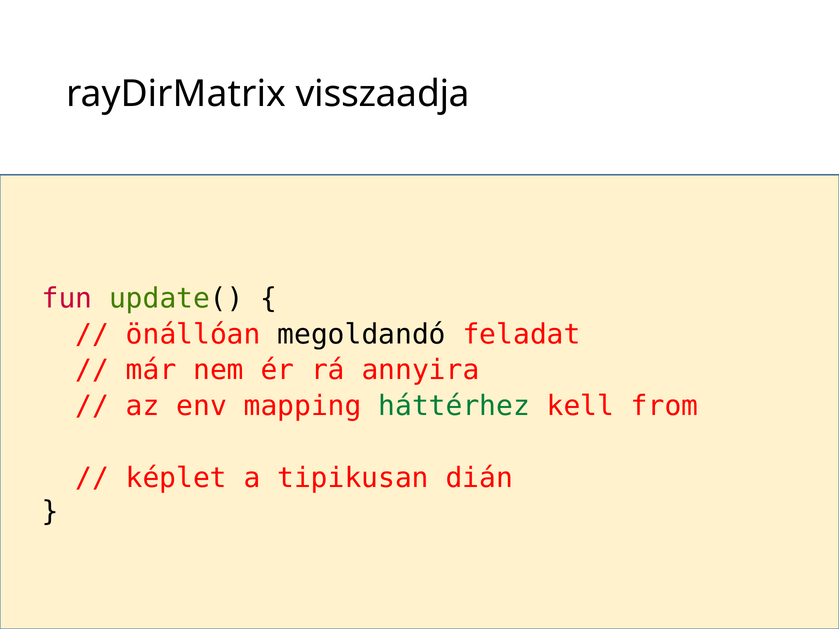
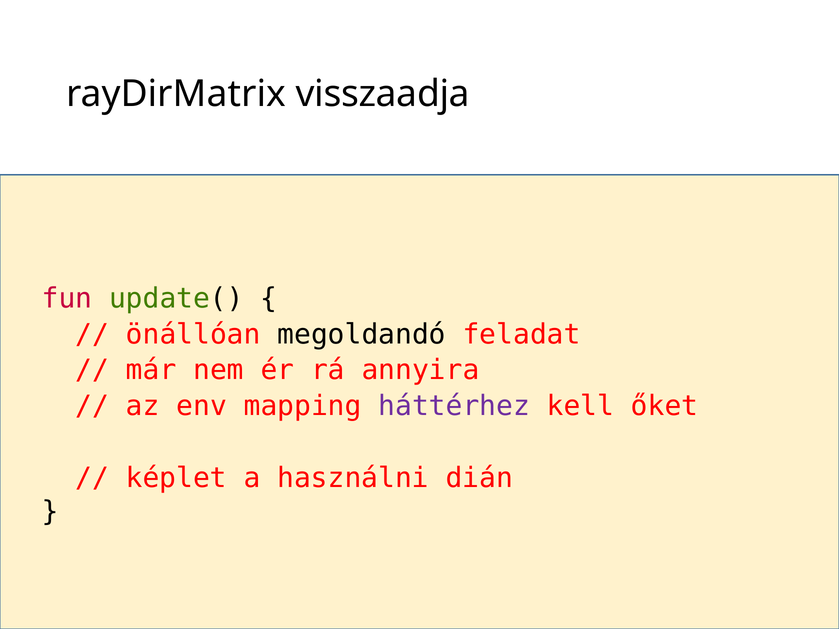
háttérhez colour: green -> purple
from: from -> őket
tipikusan: tipikusan -> használni
